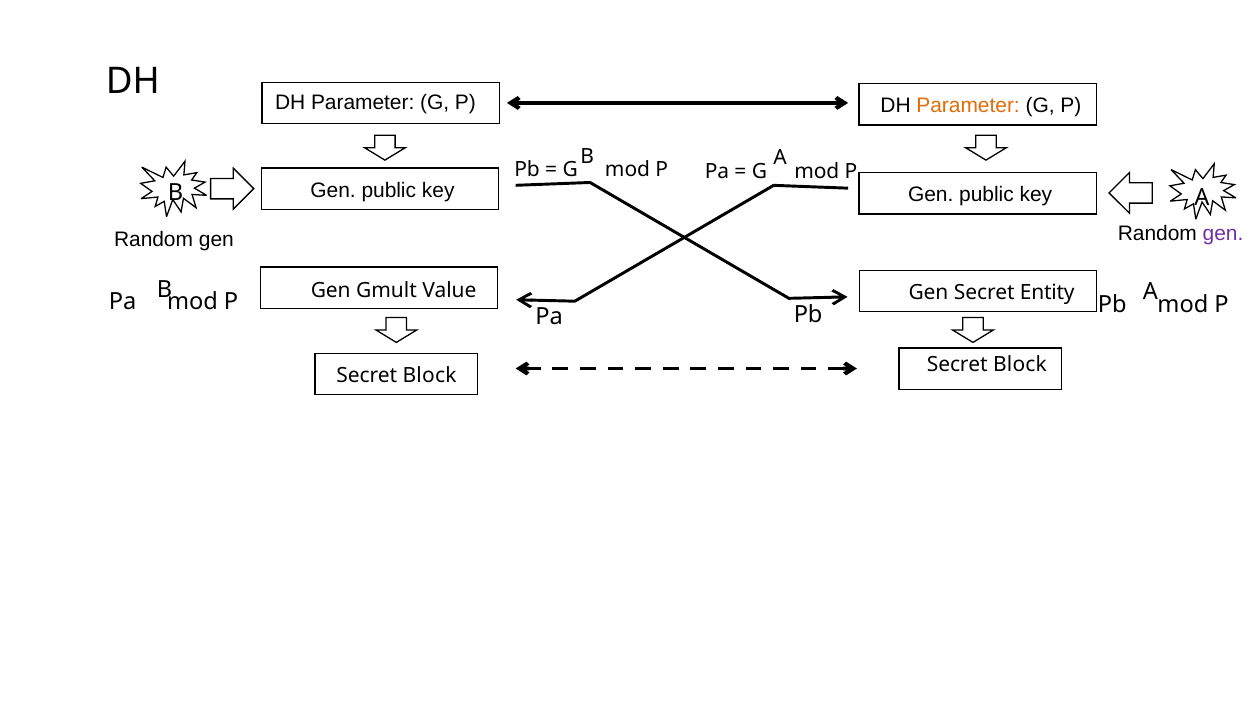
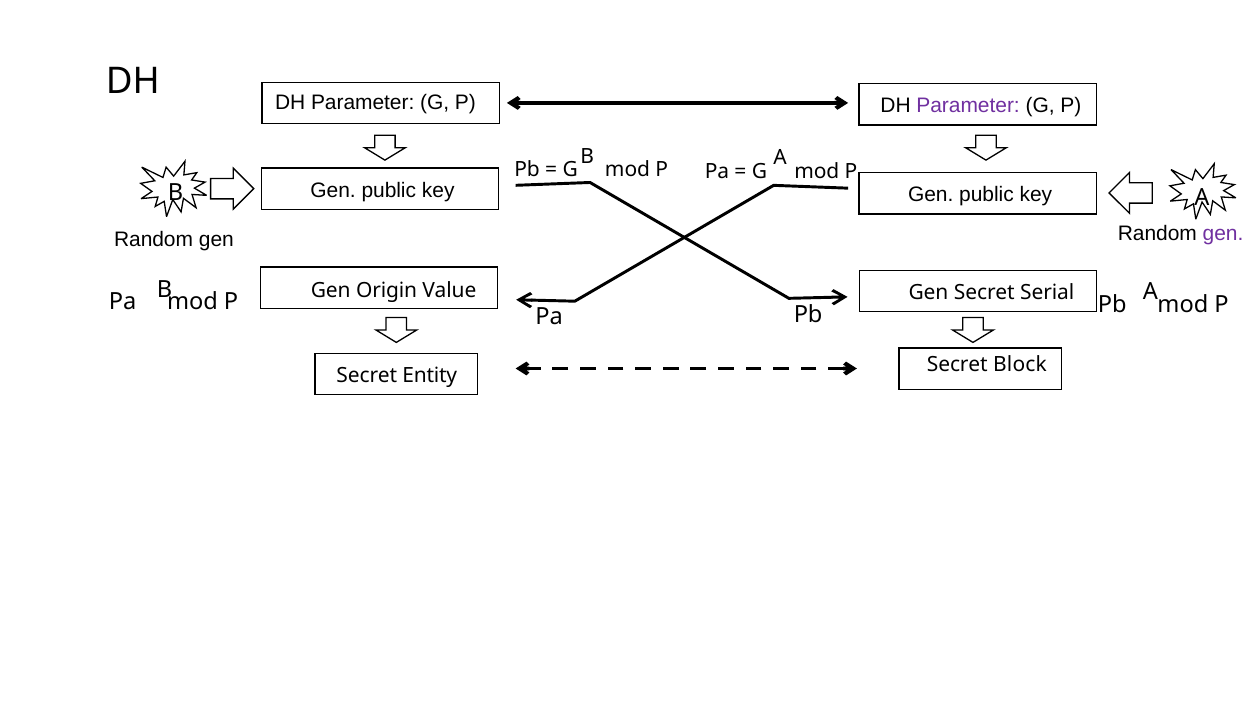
Parameter at (968, 106) colour: orange -> purple
Gmult: Gmult -> Origin
Entity: Entity -> Serial
Block at (430, 375): Block -> Entity
